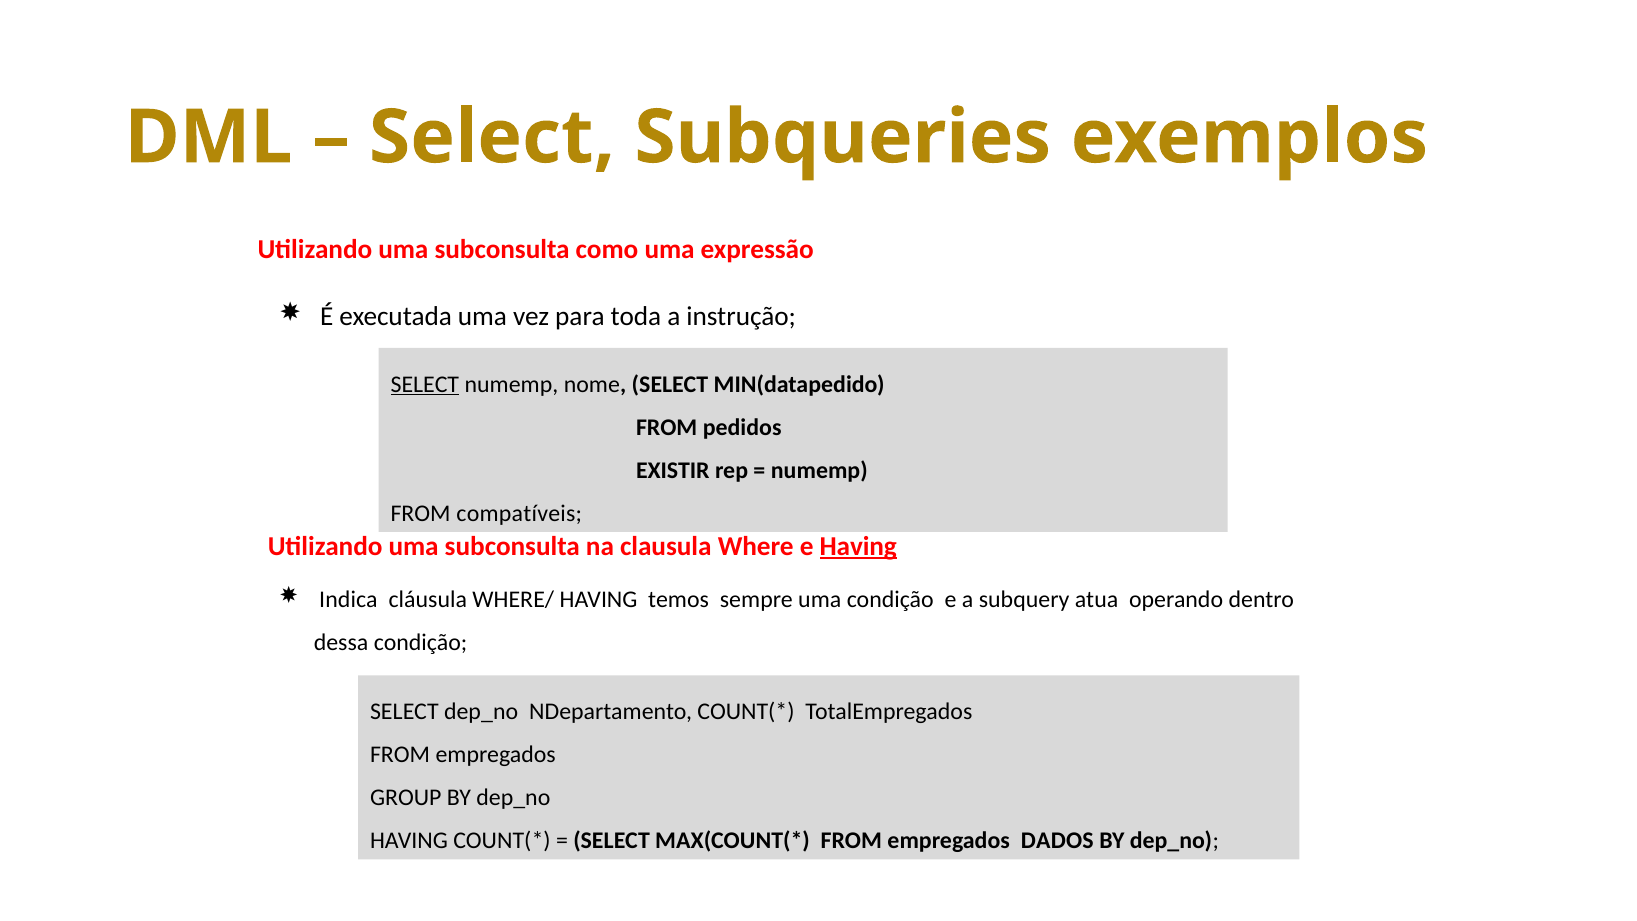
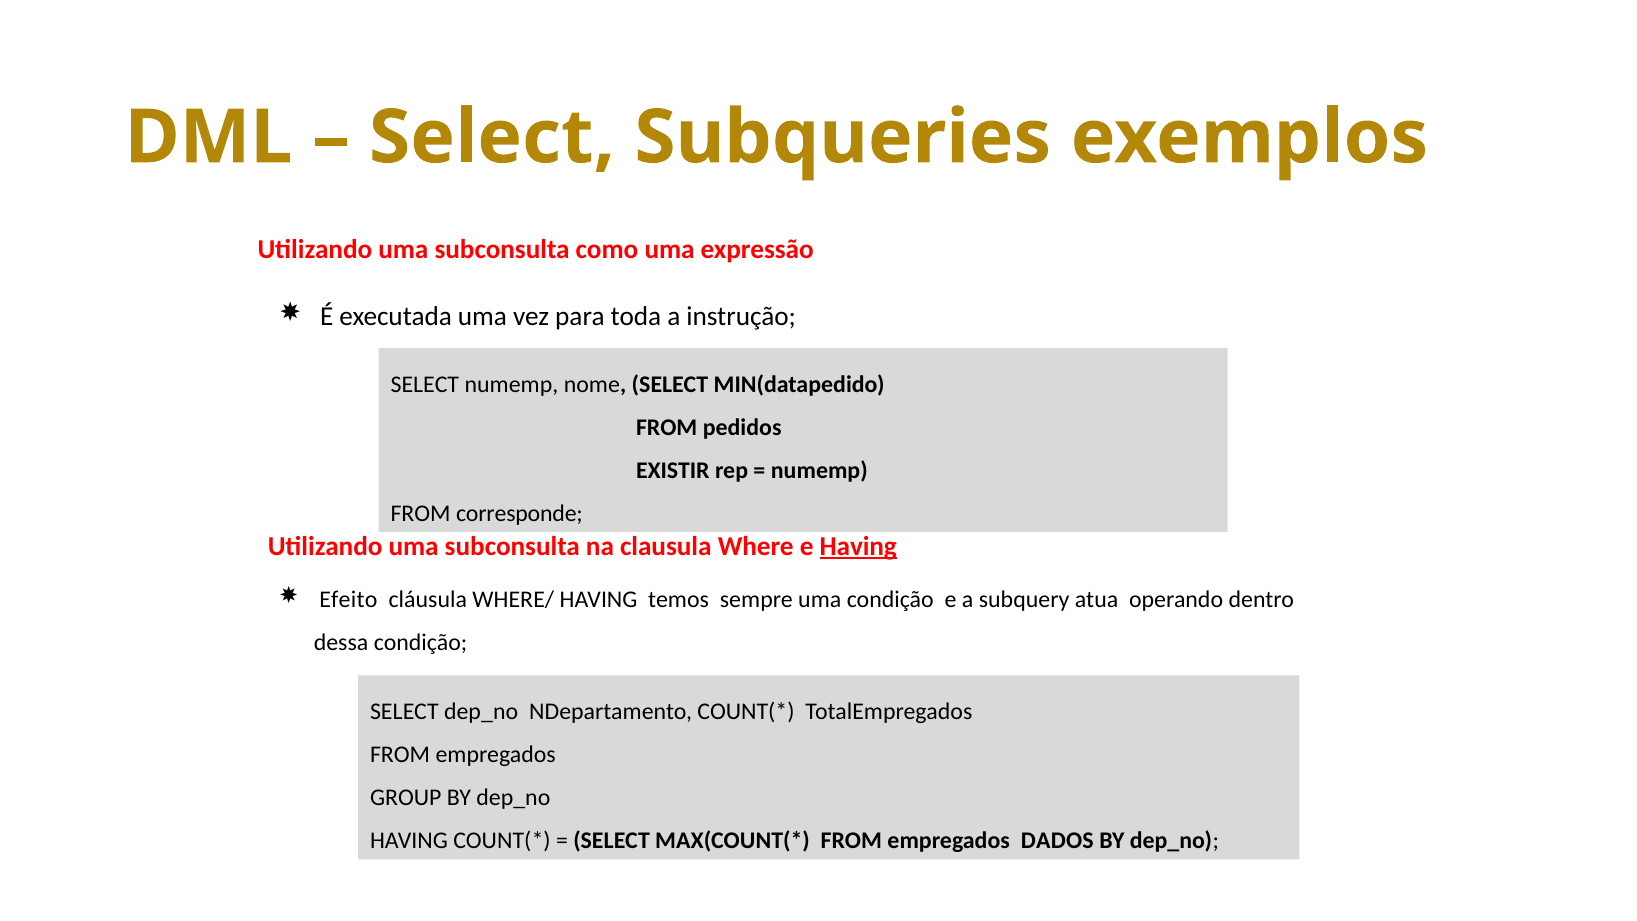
SELECT at (425, 384) underline: present -> none
compatíveis: compatíveis -> corresponde
Indica: Indica -> Efeito
